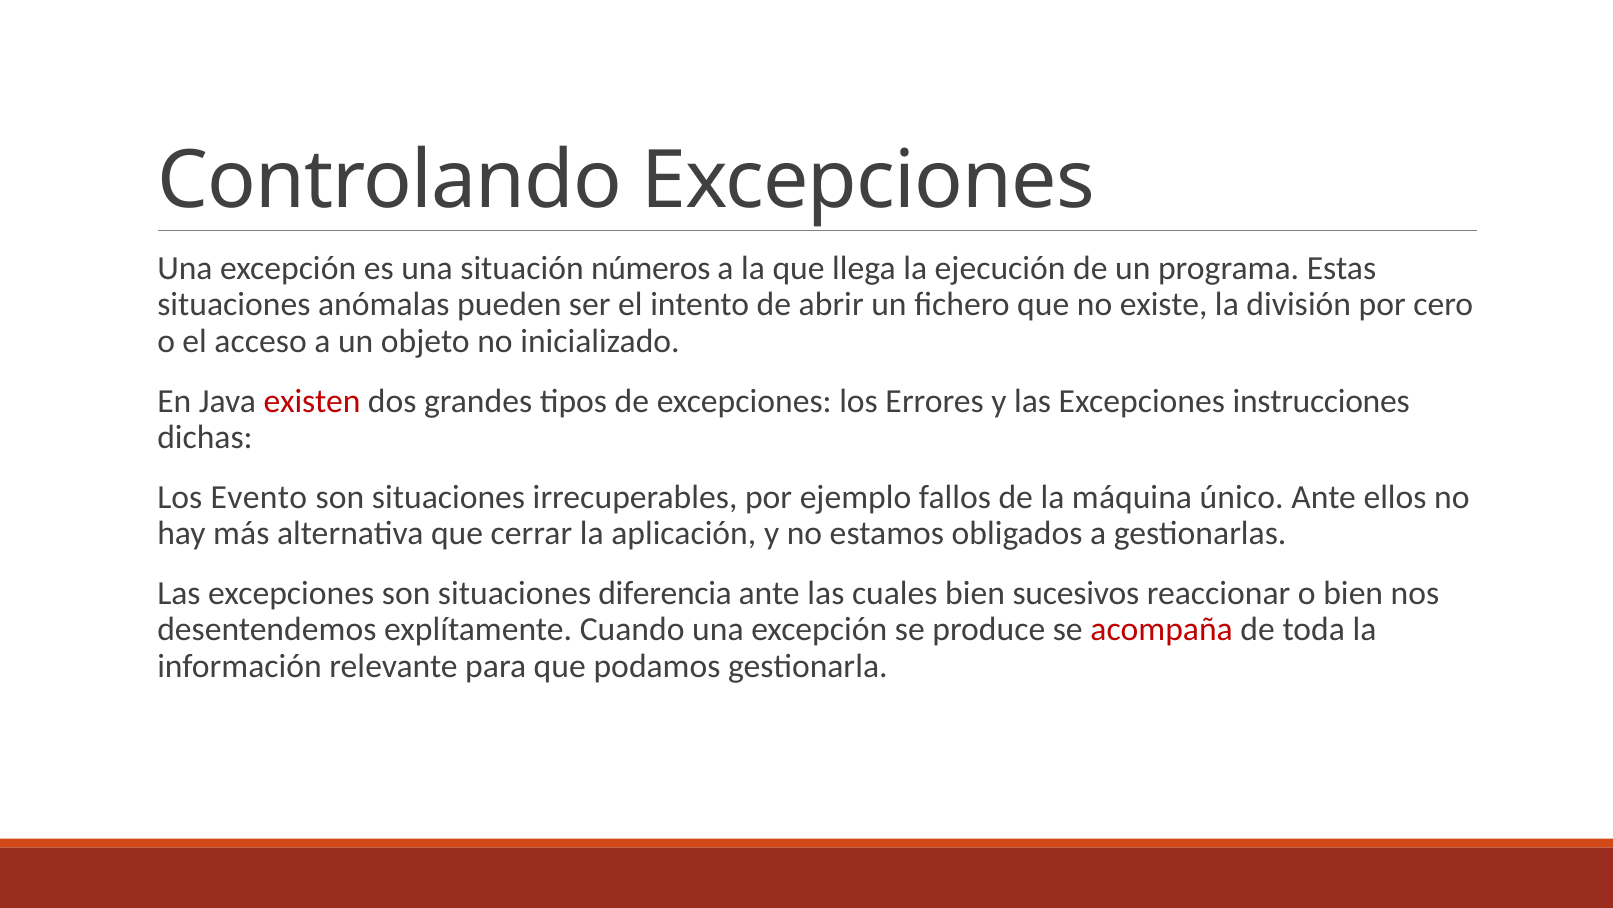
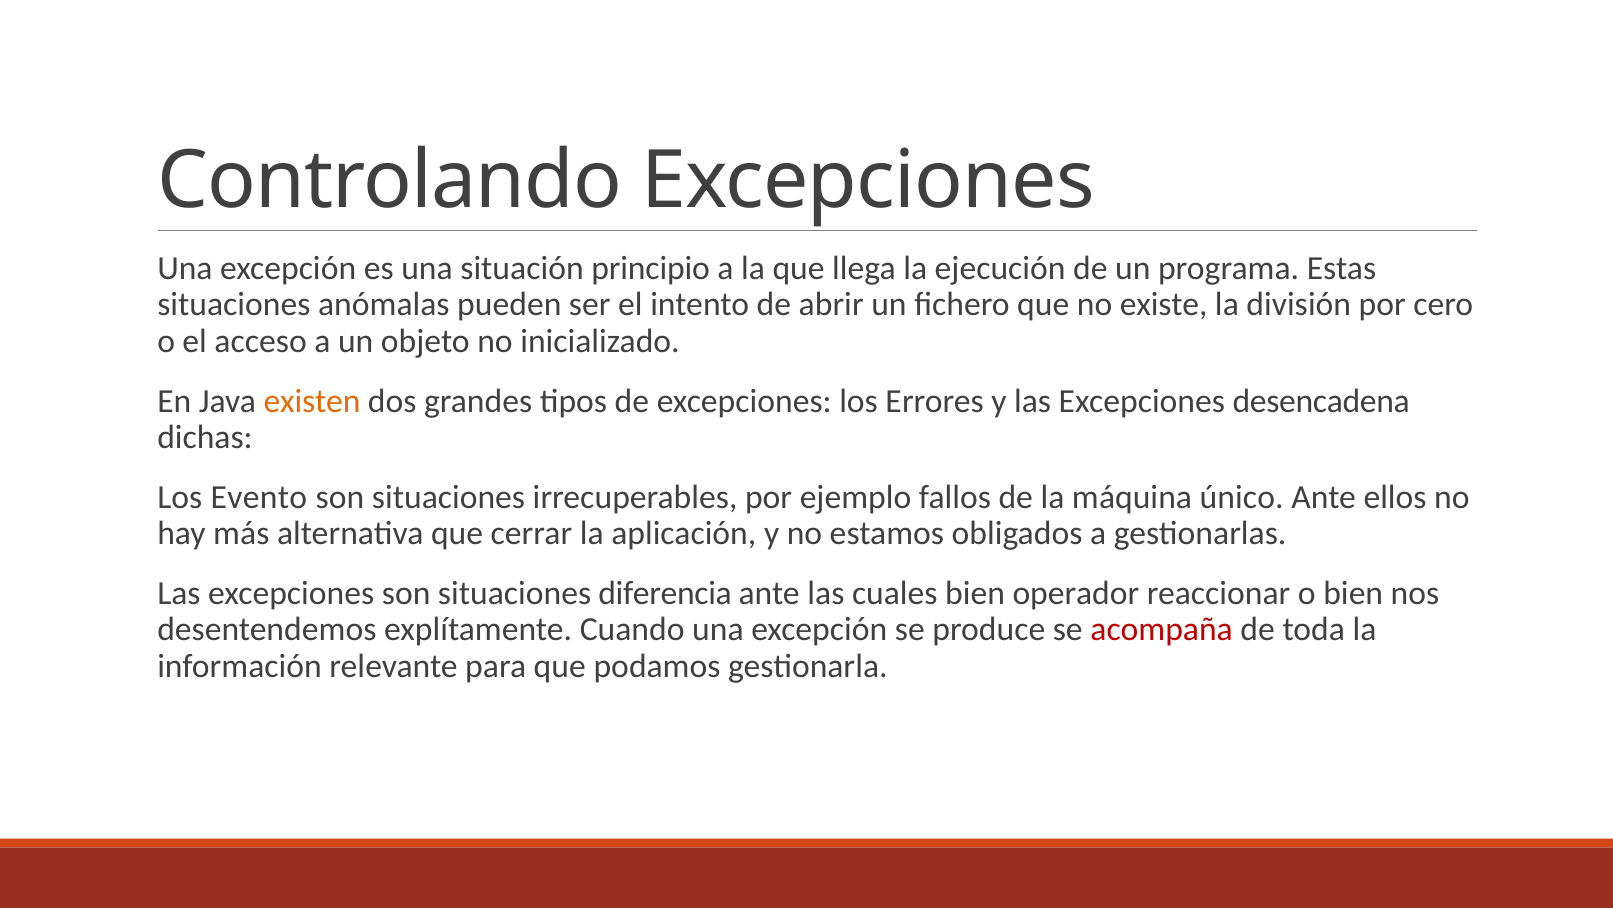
números: números -> principio
existen colour: red -> orange
instrucciones: instrucciones -> desencadena
sucesivos: sucesivos -> operador
